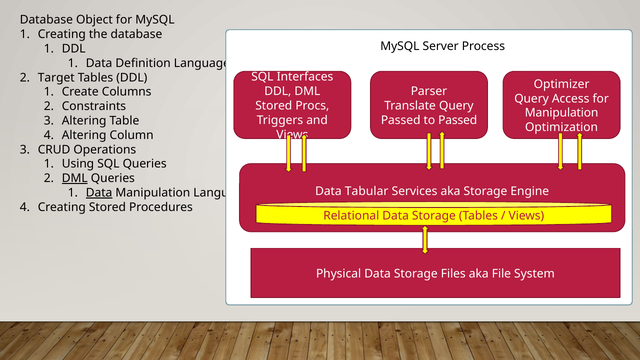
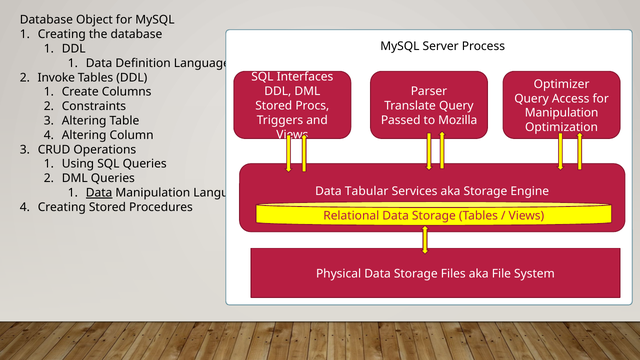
Target: Target -> Invoke
to Passed: Passed -> Mozilla
DML at (75, 178) underline: present -> none
